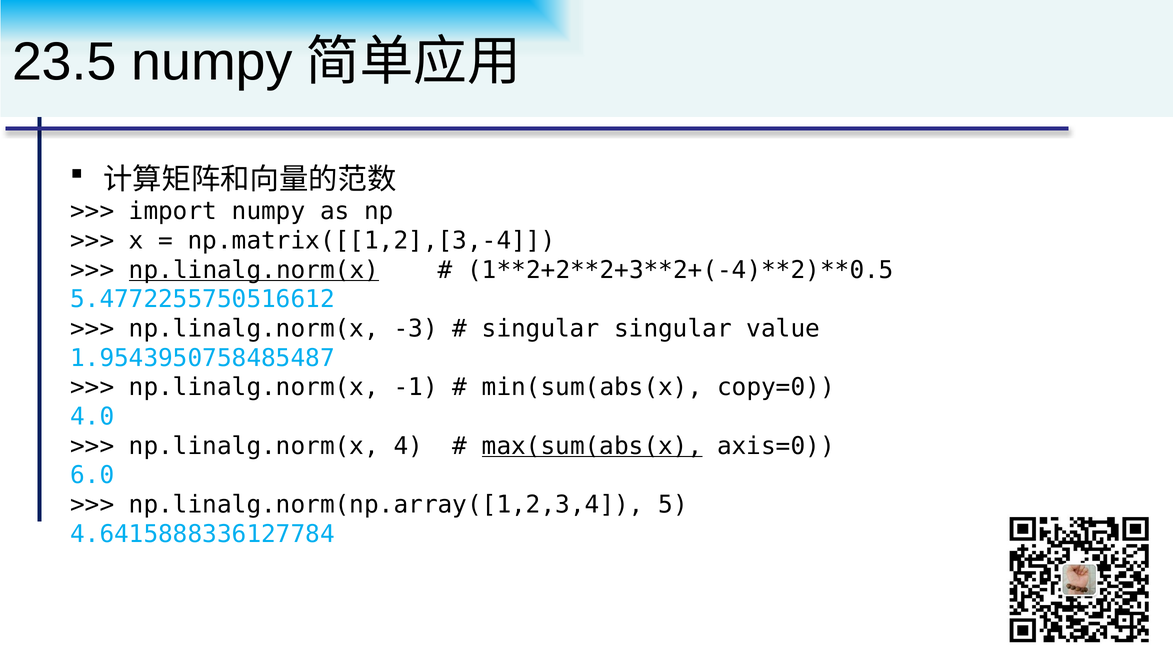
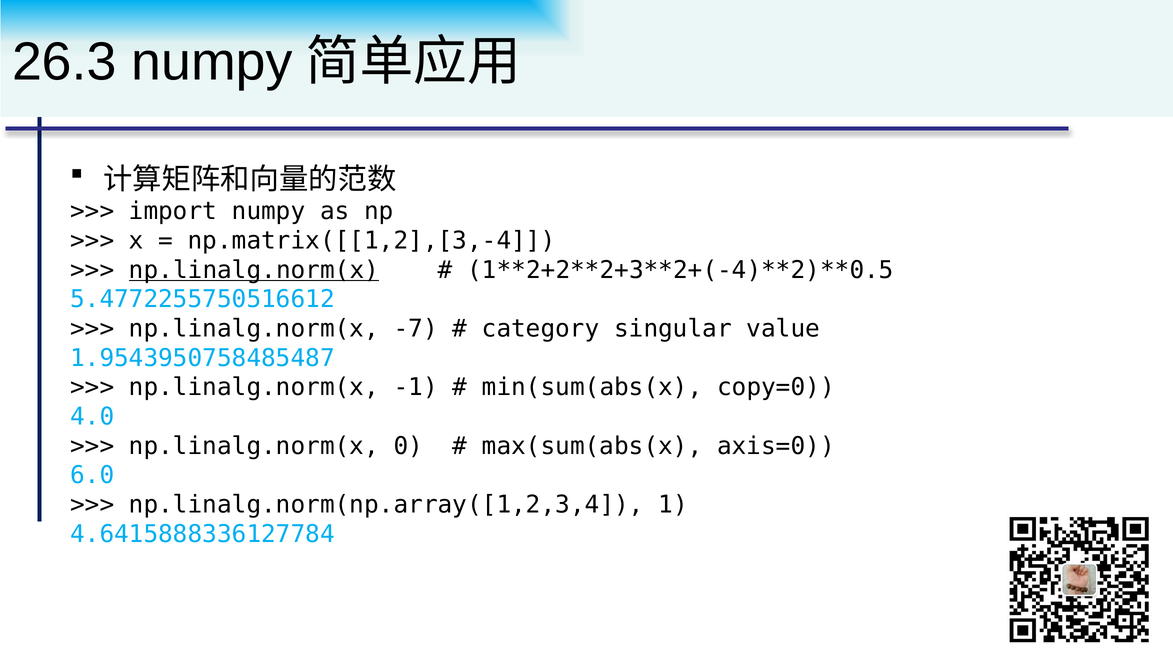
23.5: 23.5 -> 26.3
-3: -3 -> -7
singular at (541, 329): singular -> category
4: 4 -> 0
max(sum(abs(x underline: present -> none
5: 5 -> 1
